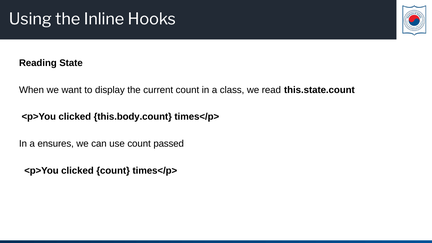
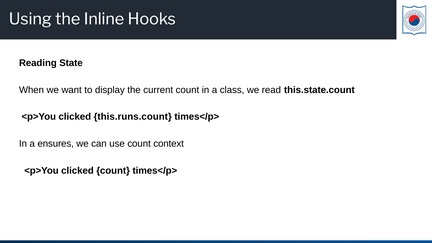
this.body.count: this.body.count -> this.runs.count
passed: passed -> context
